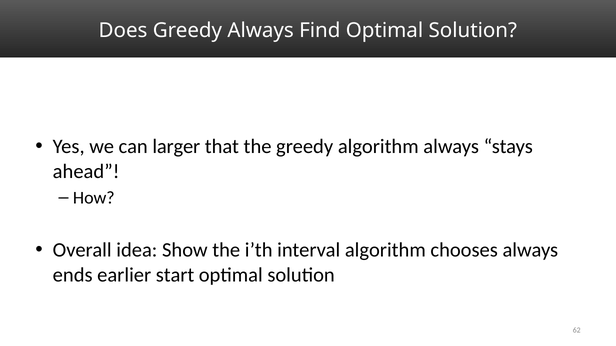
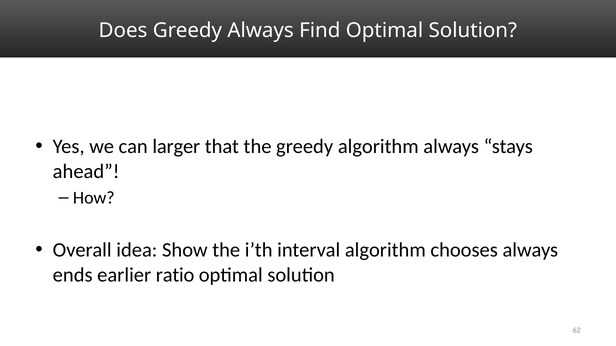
start: start -> ratio
